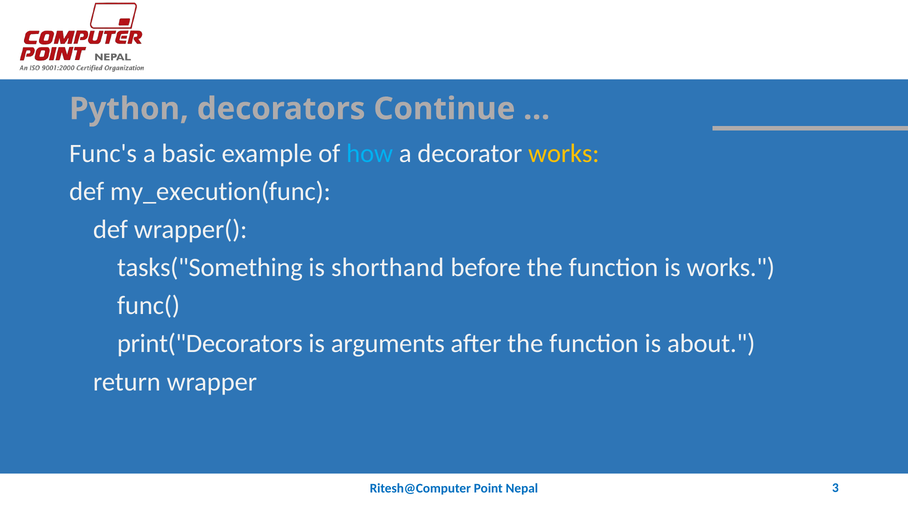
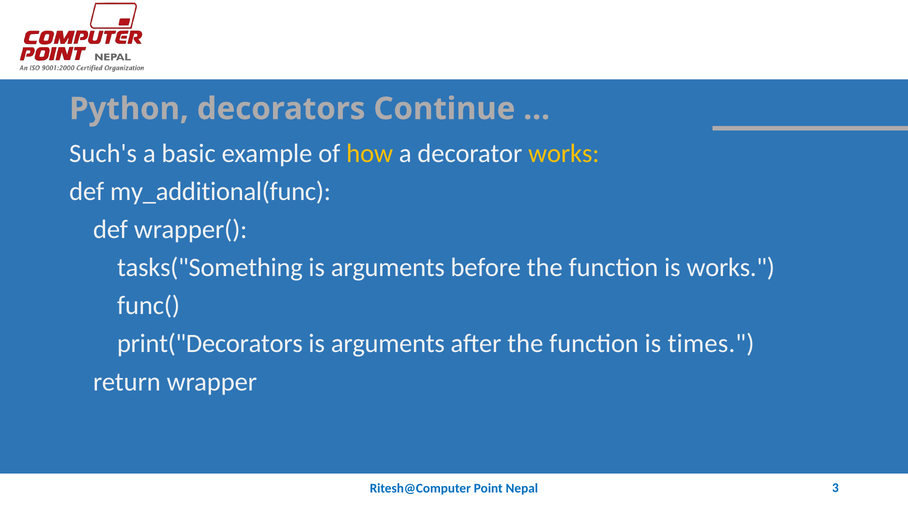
Func's: Func's -> Such's
how colour: light blue -> yellow
my_execution(func: my_execution(func -> my_additional(func
shorthand at (388, 268): shorthand -> arguments
about: about -> times
